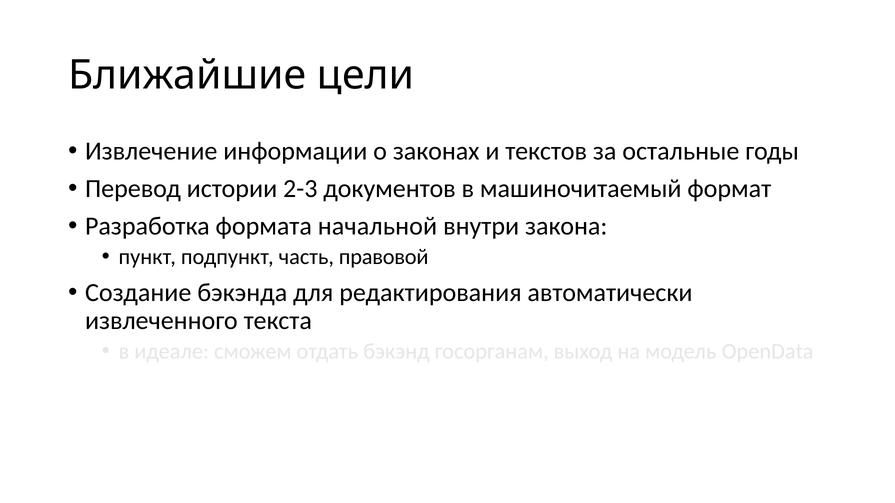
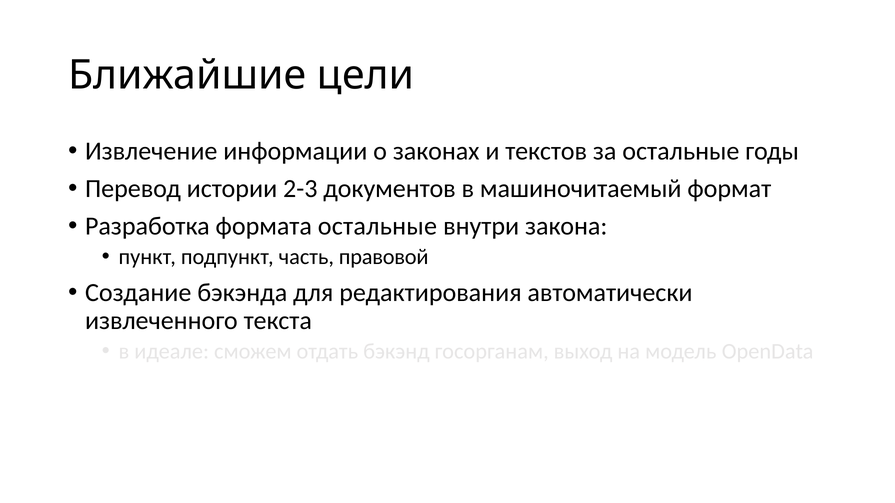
формата начальной: начальной -> остальные
